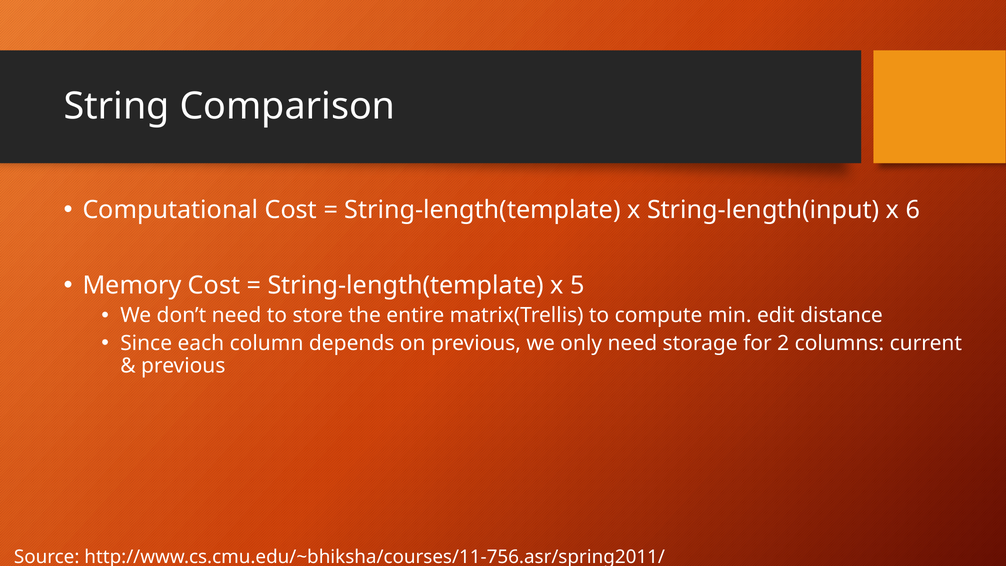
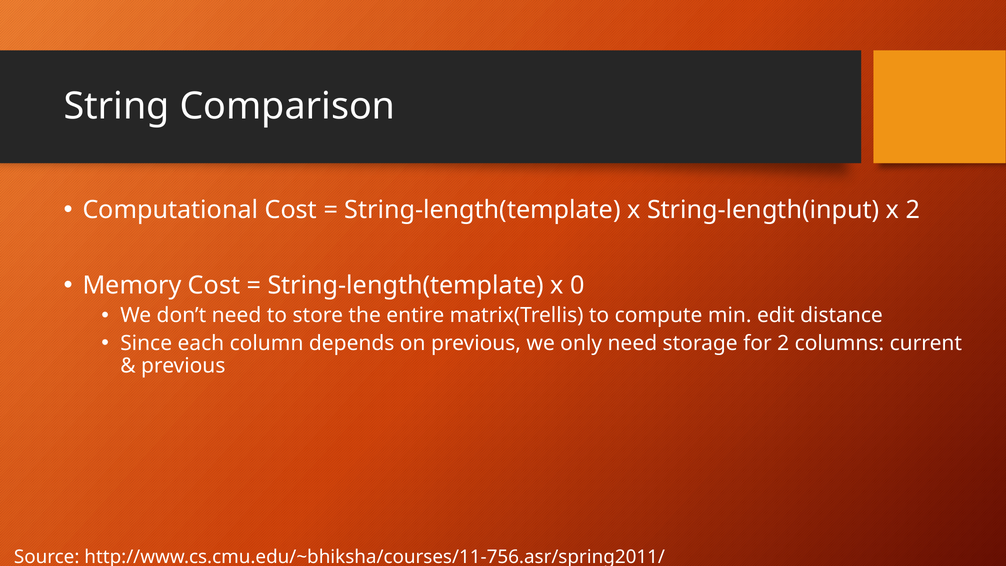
x 6: 6 -> 2
5: 5 -> 0
